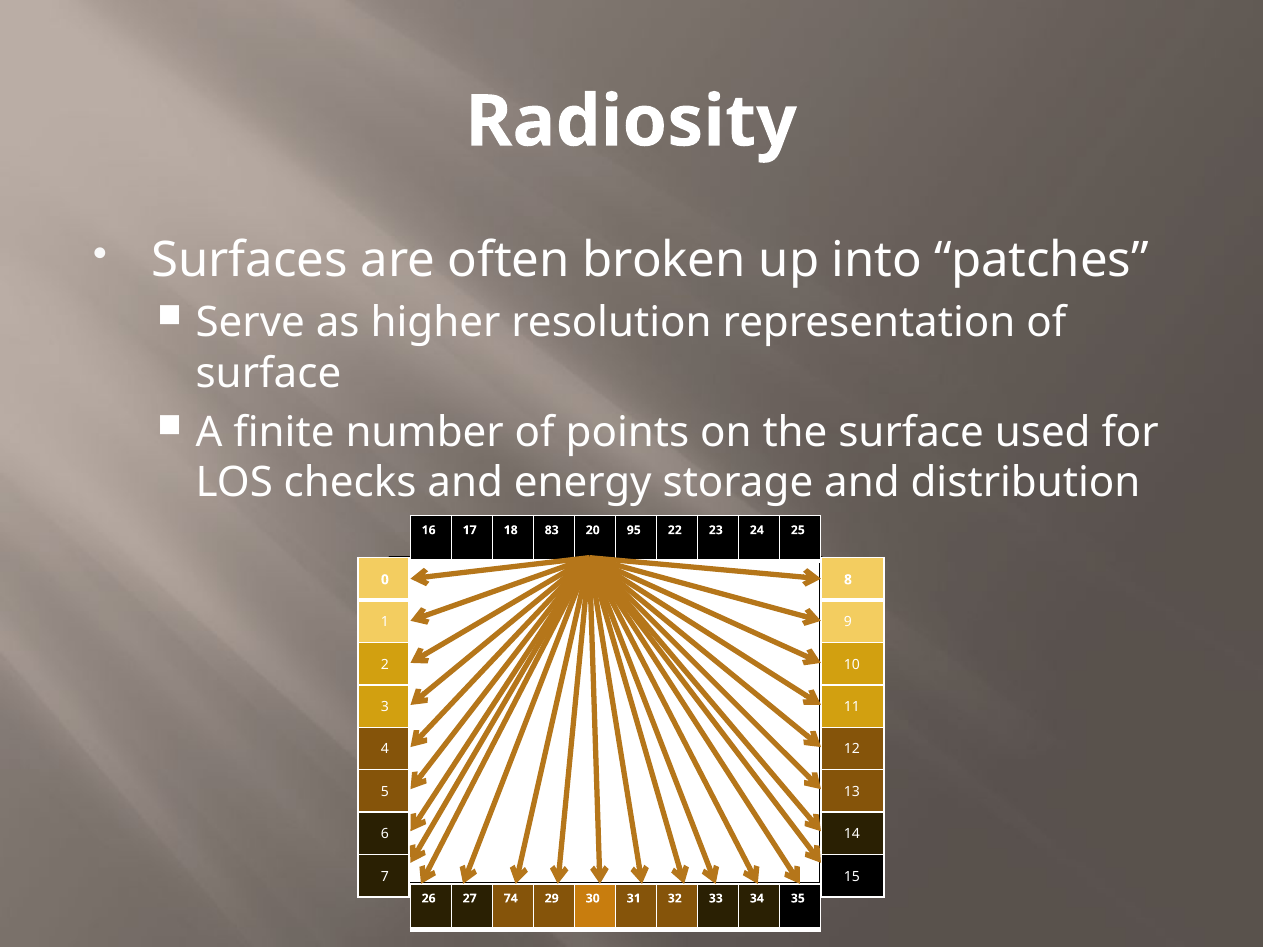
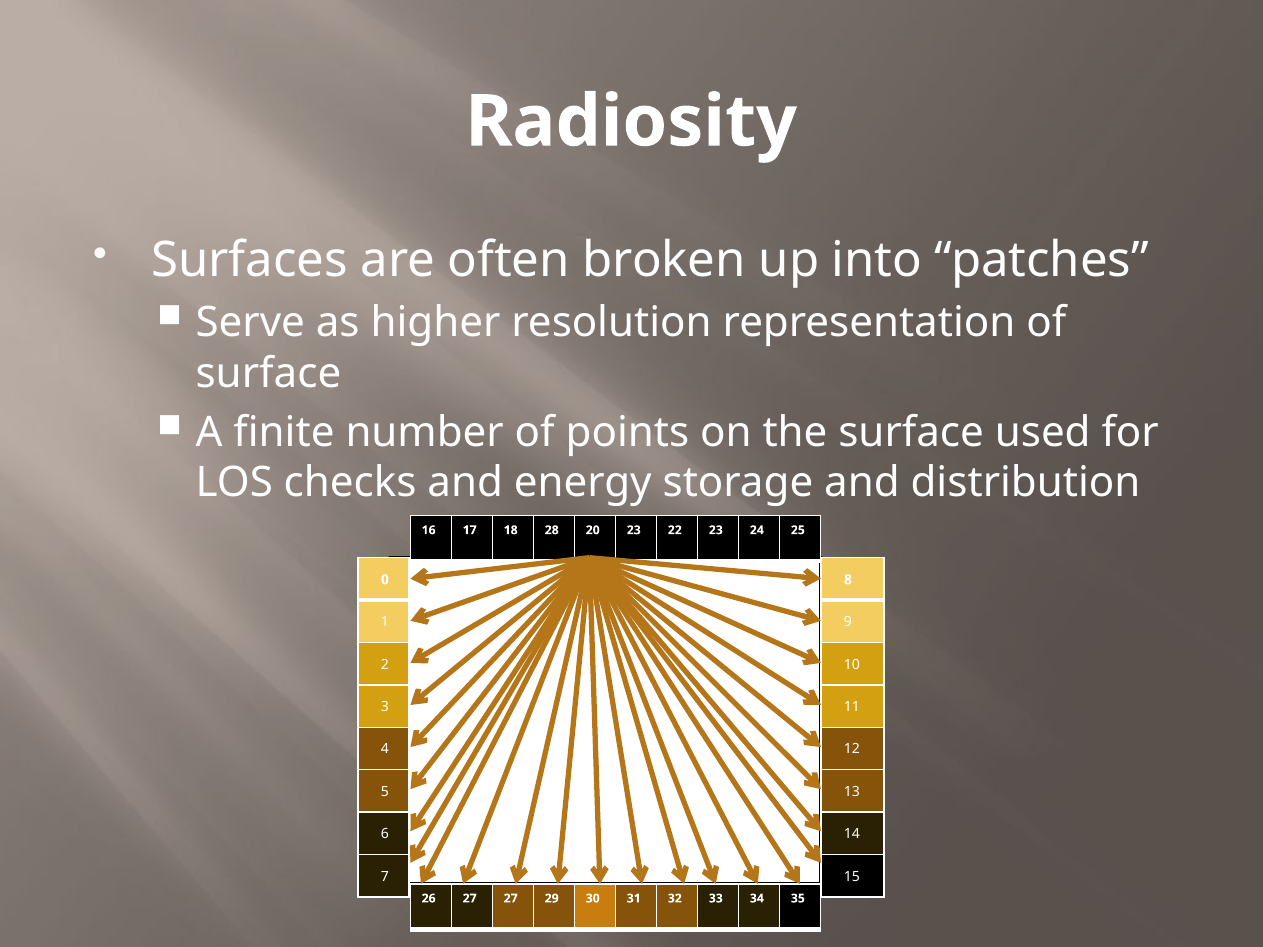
83: 83 -> 28
20 95: 95 -> 23
27 74: 74 -> 27
